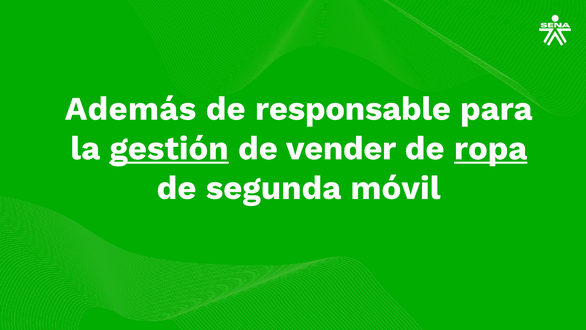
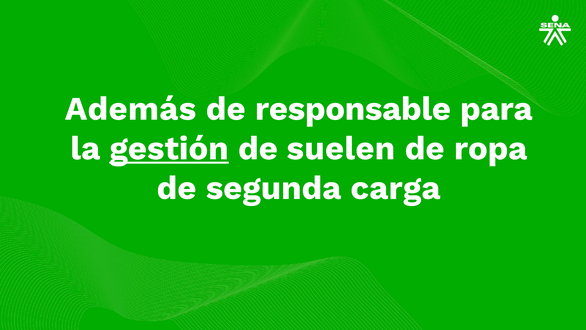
vender: vender -> suelen
ropa underline: present -> none
móvil: móvil -> carga
